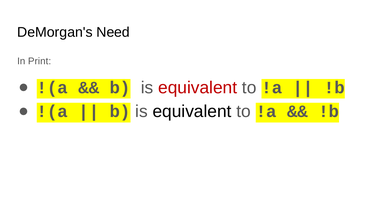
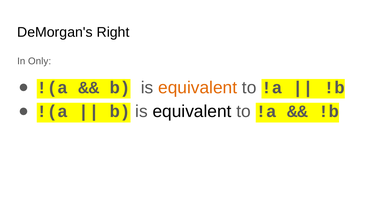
Need: Need -> Right
Print: Print -> Only
equivalent at (198, 88) colour: red -> orange
